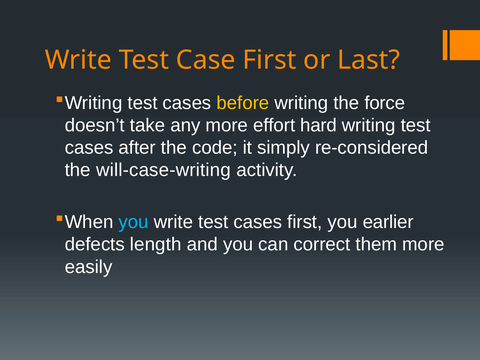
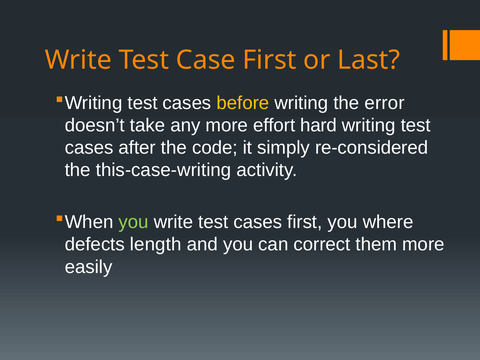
force: force -> error
will-case-writing: will-case-writing -> this-case-writing
you at (134, 222) colour: light blue -> light green
earlier: earlier -> where
